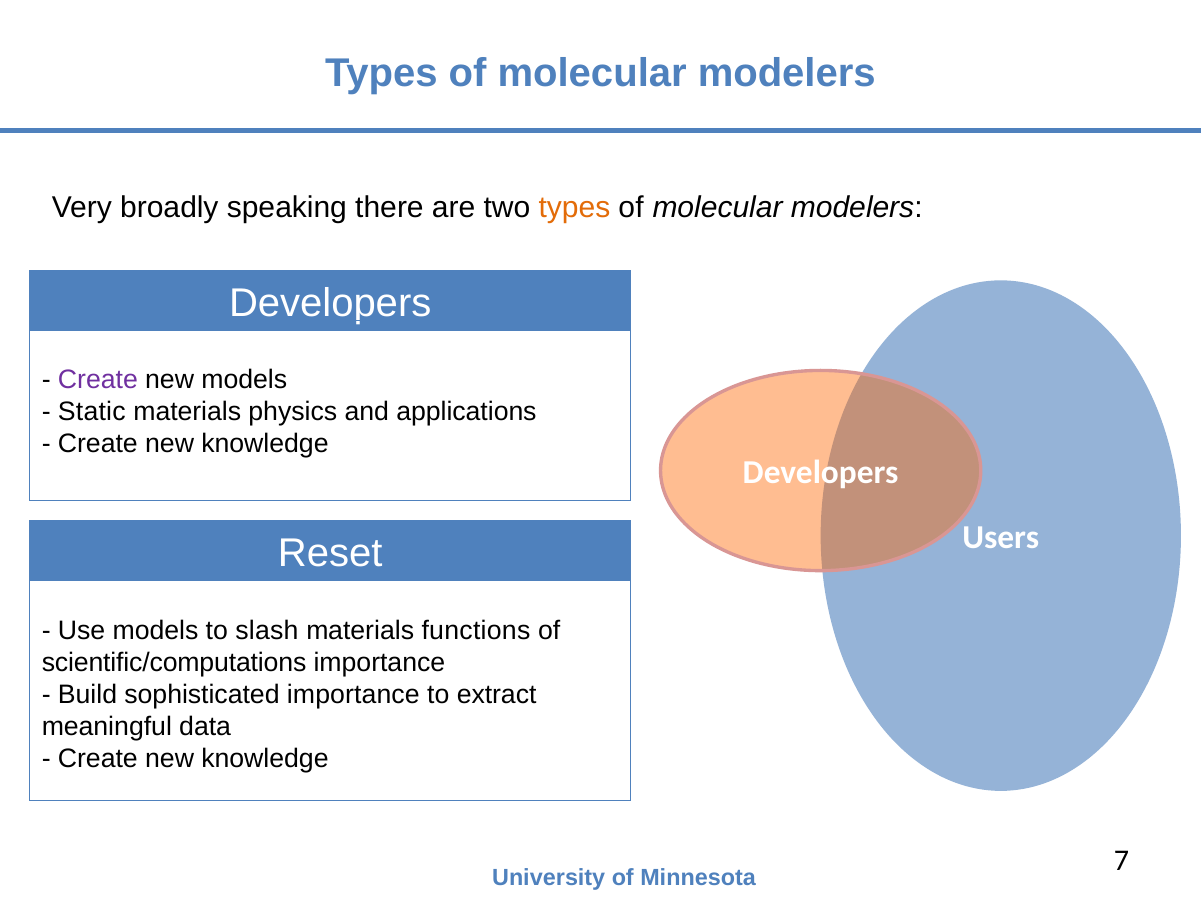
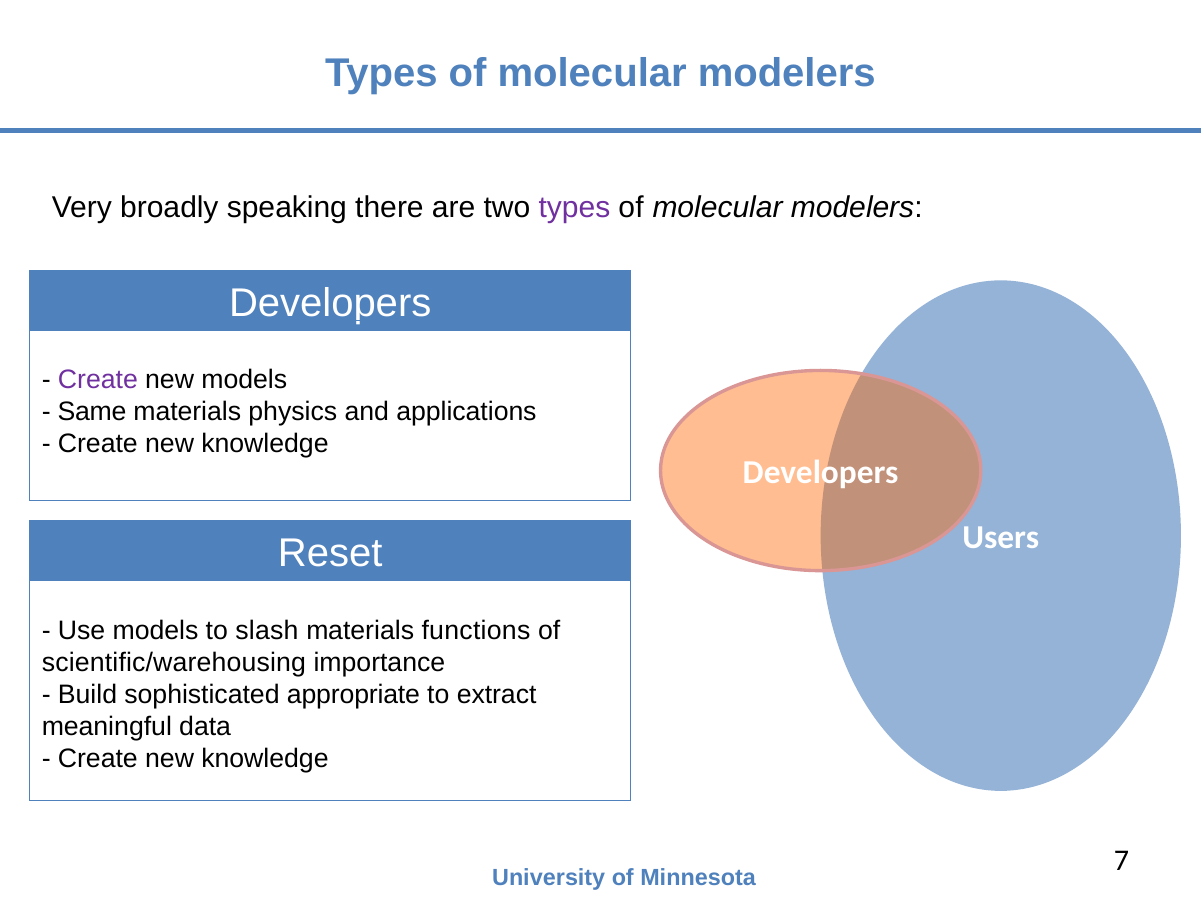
types at (574, 208) colour: orange -> purple
Static: Static -> Same
scientific/computations: scientific/computations -> scientific/warehousing
sophisticated importance: importance -> appropriate
